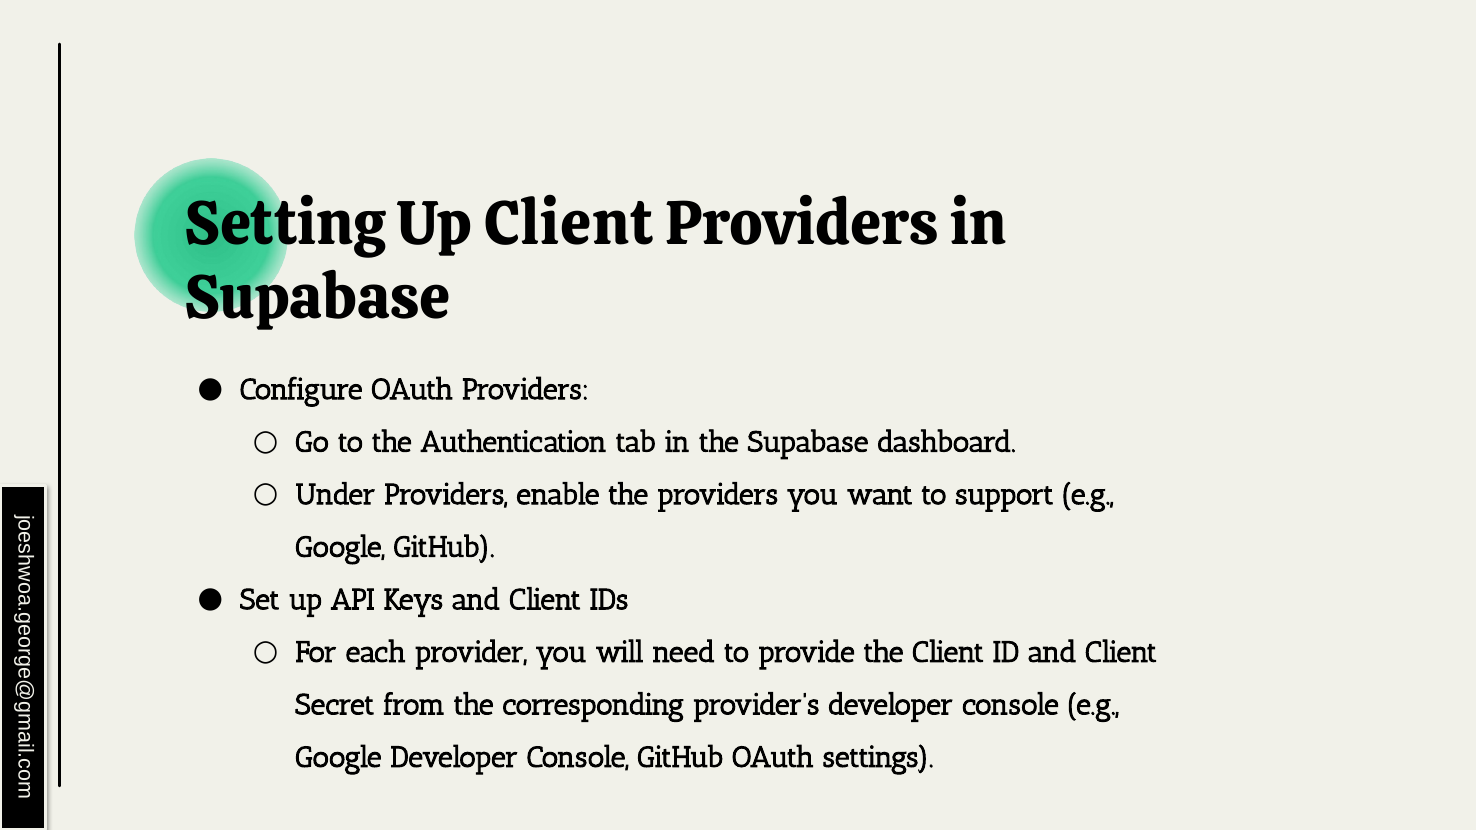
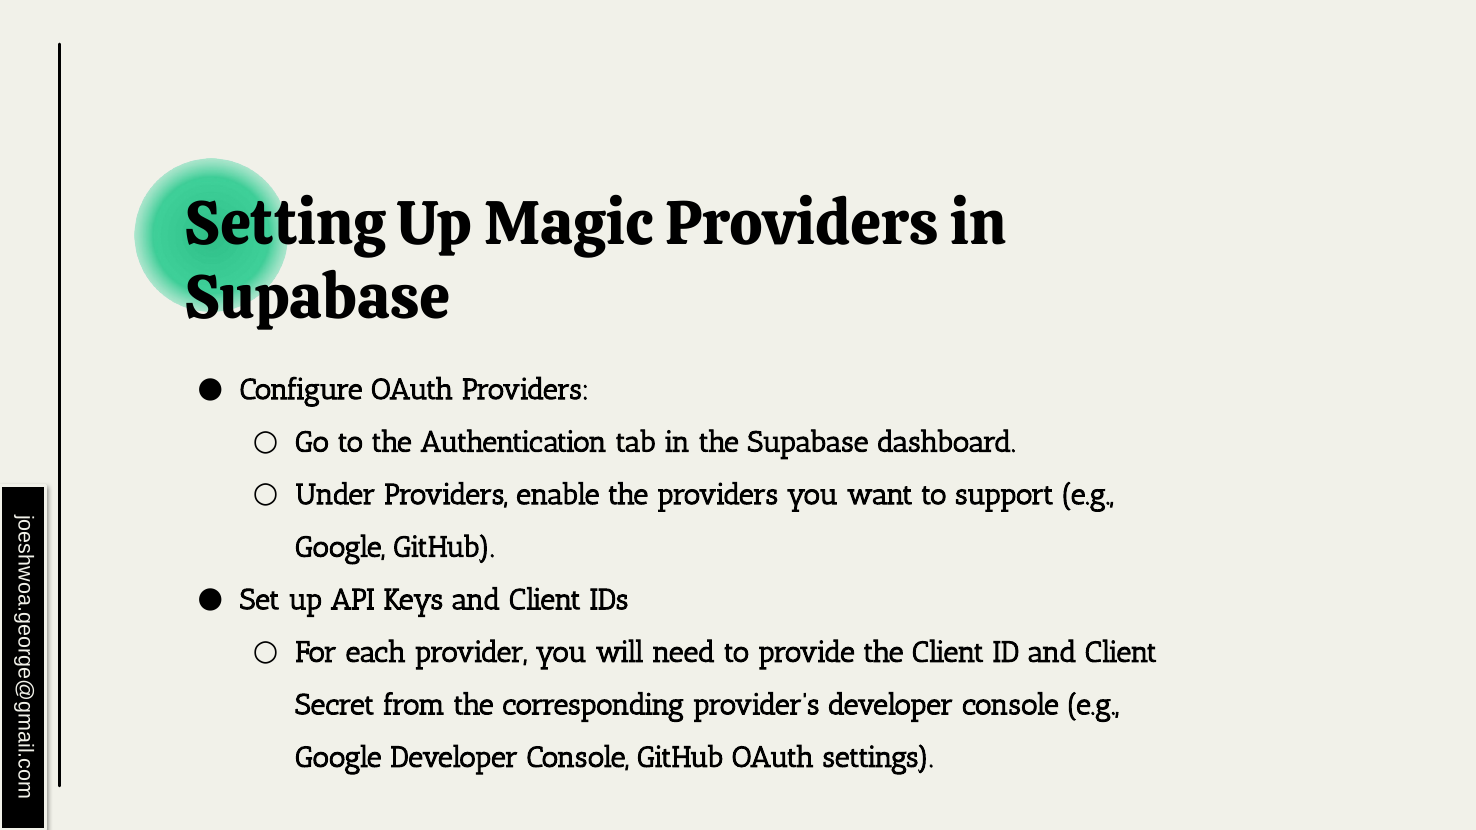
Up Client: Client -> Magic
